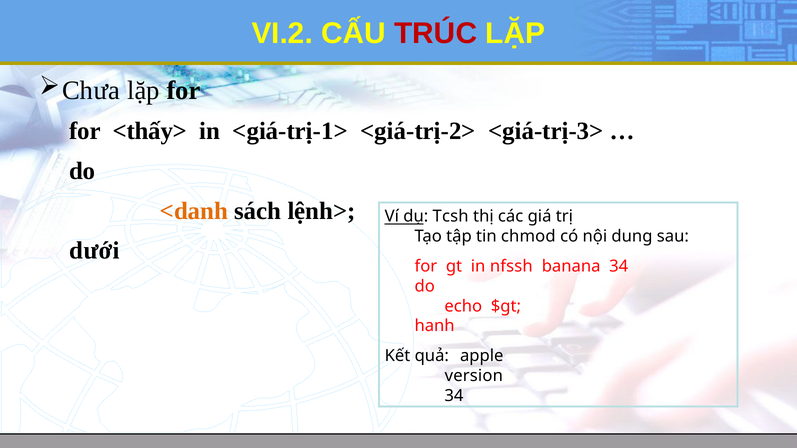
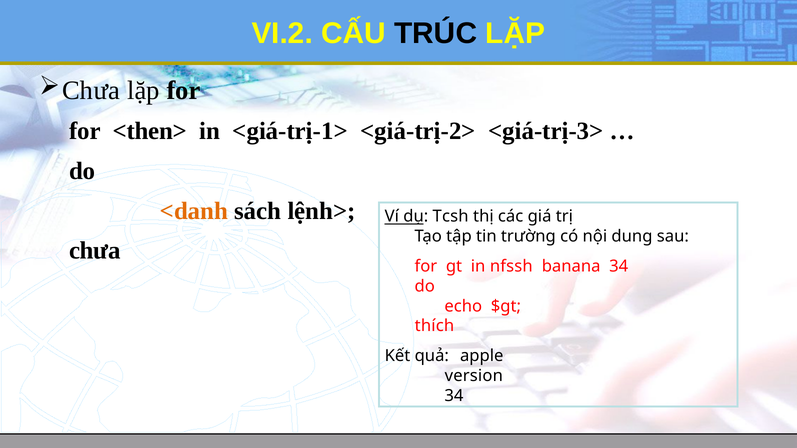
TRÚC colour: red -> black
<thấy>: <thấy> -> <then>
chmod: chmod -> trường
dưới at (95, 251): dưới -> chưa
hanh: hanh -> thích
